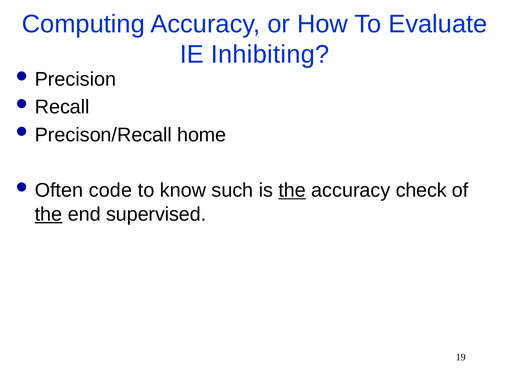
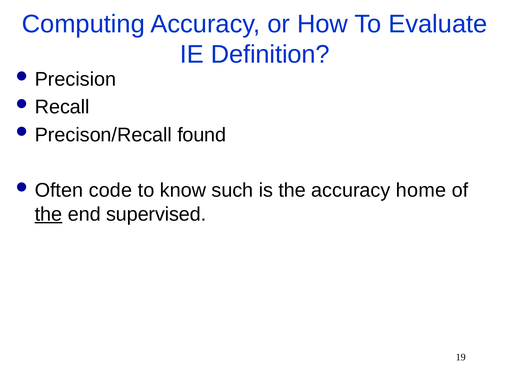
Inhibiting: Inhibiting -> Definition
home: home -> found
the at (292, 190) underline: present -> none
check: check -> home
